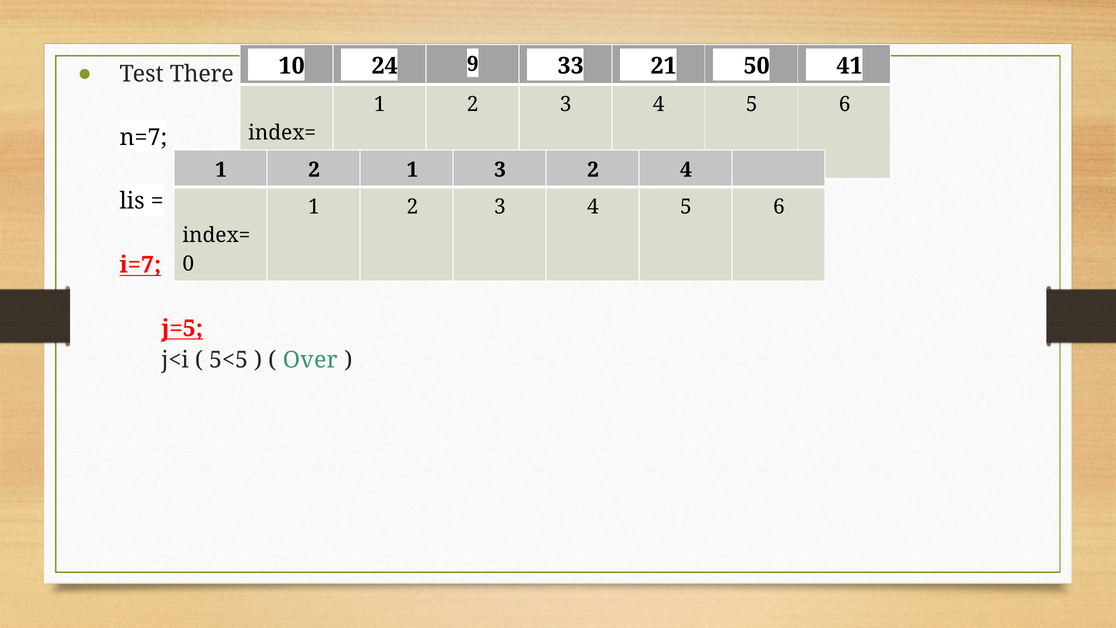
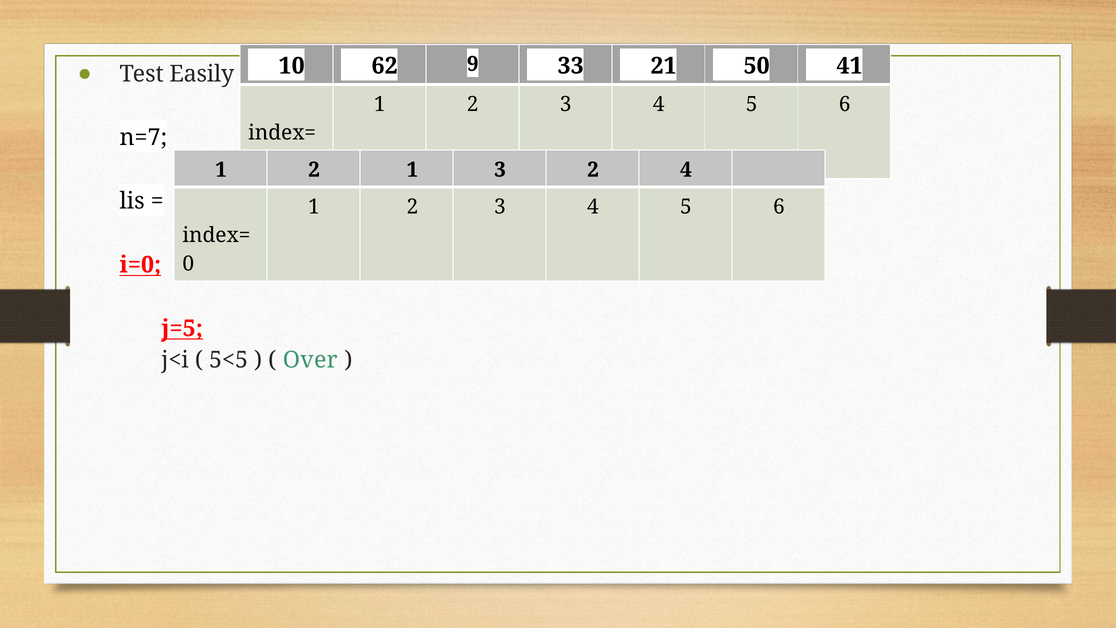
24: 24 -> 62
There: There -> Easily
i=7: i=7 -> i=0
